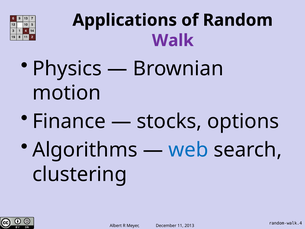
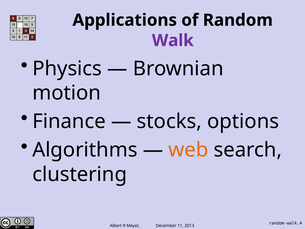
web colour: blue -> orange
